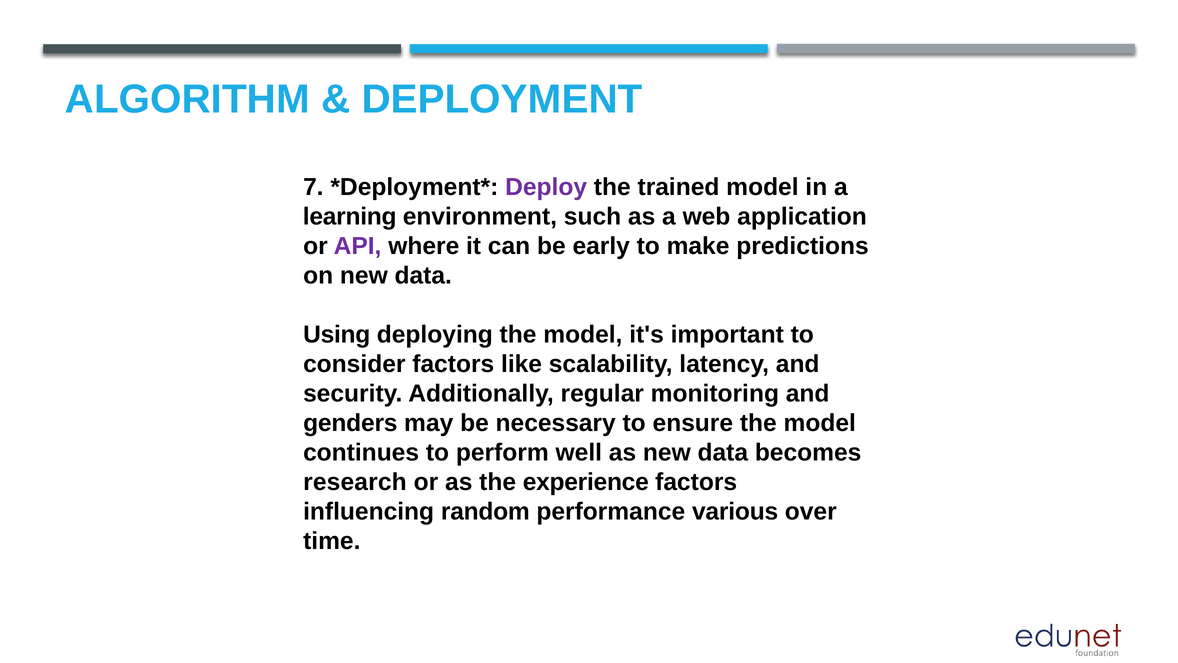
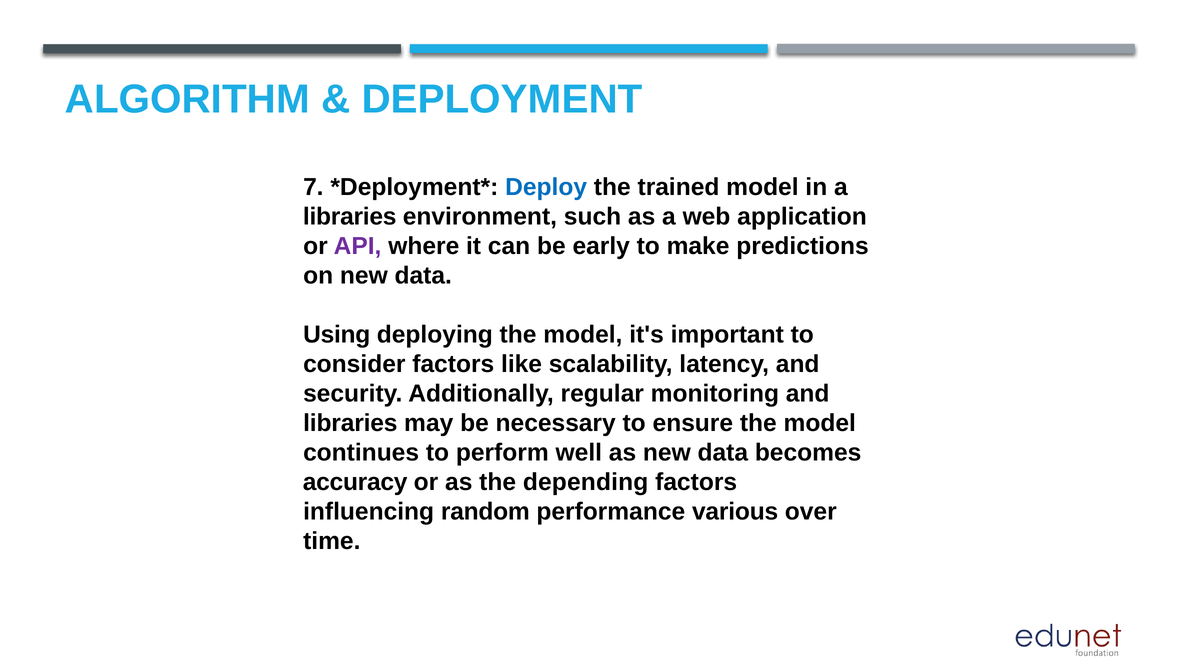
Deploy colour: purple -> blue
learning at (350, 217): learning -> libraries
genders at (350, 423): genders -> libraries
research: research -> accuracy
experience: experience -> depending
